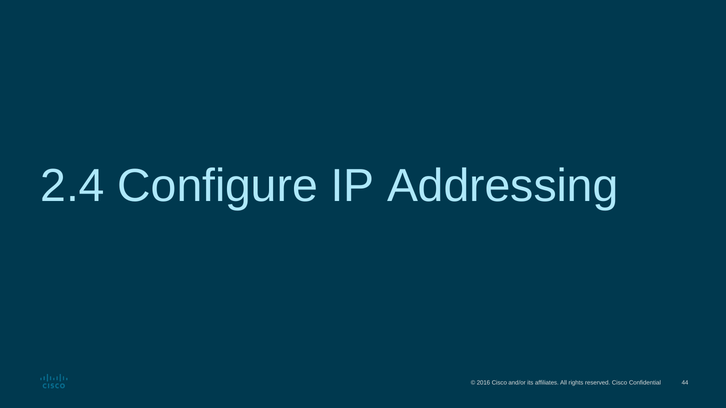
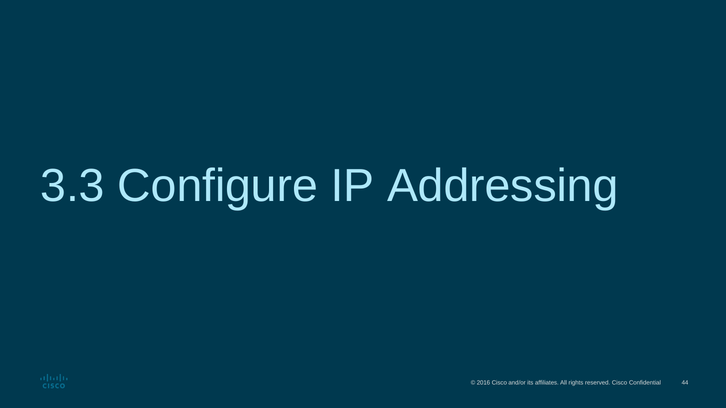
2.4: 2.4 -> 3.3
